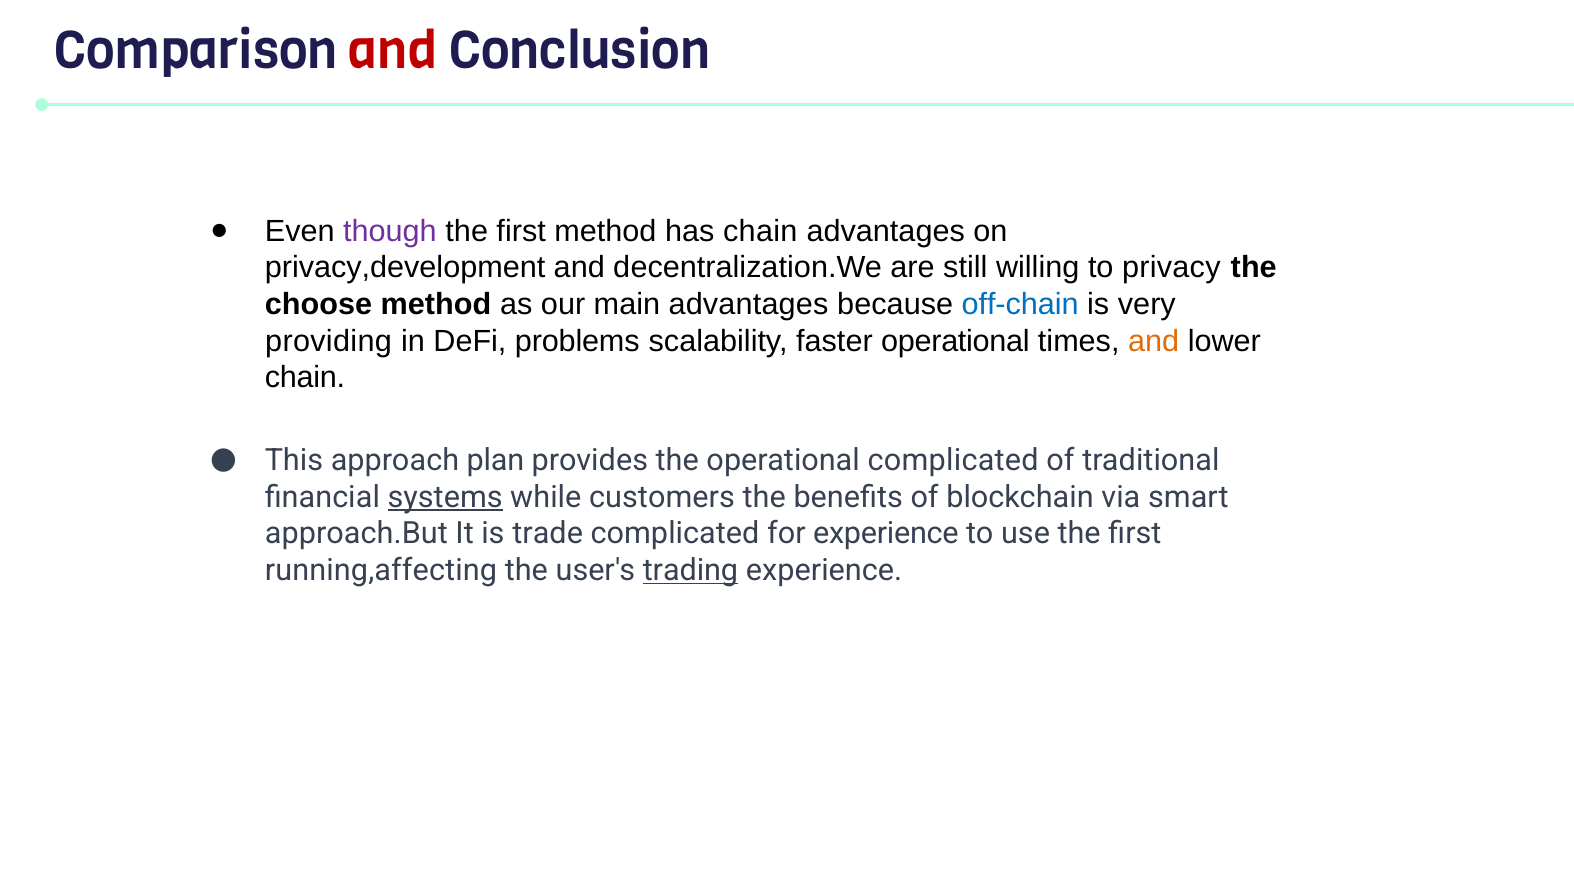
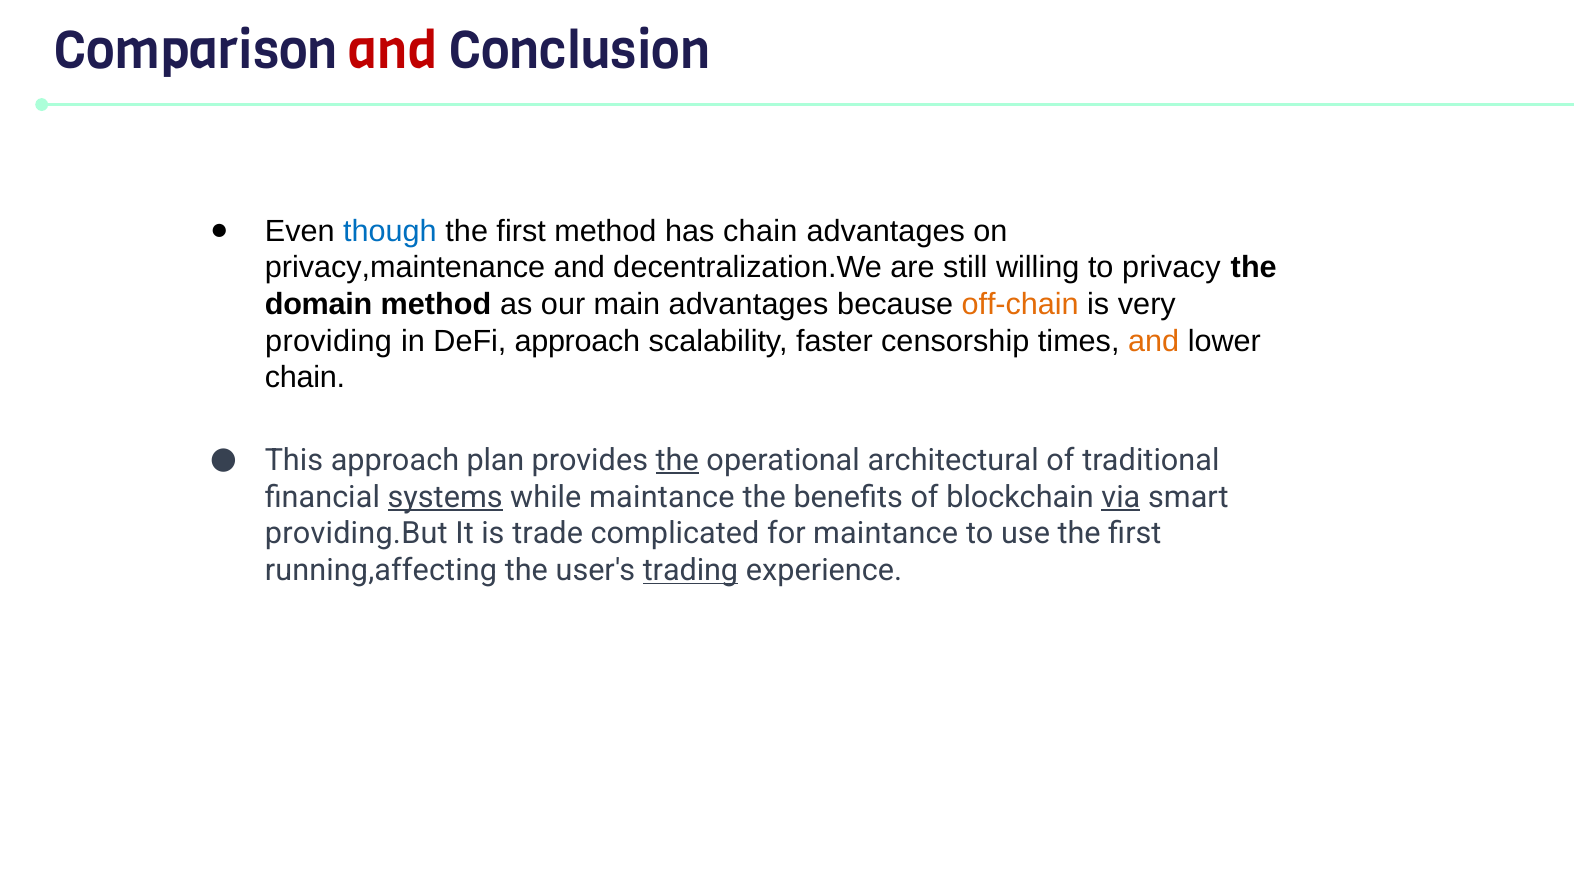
though colour: purple -> blue
privacy,development: privacy,development -> privacy,maintenance
choose: choose -> domain
off-chain colour: blue -> orange
DeFi problems: problems -> approach
faster operational: operational -> censorship
the at (677, 460) underline: none -> present
operational complicated: complicated -> architectural
while customers: customers -> maintance
via underline: none -> present
approach.But: approach.But -> providing.But
for experience: experience -> maintance
